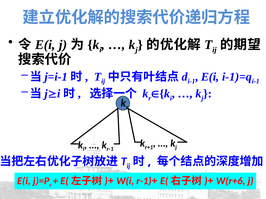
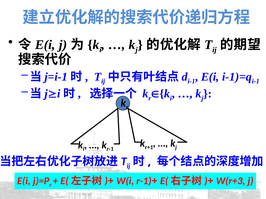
W(r+6: W(r+6 -> W(r+3
